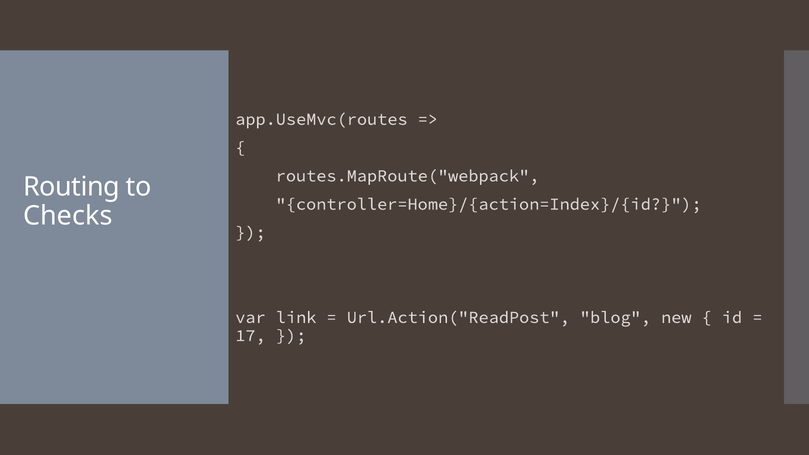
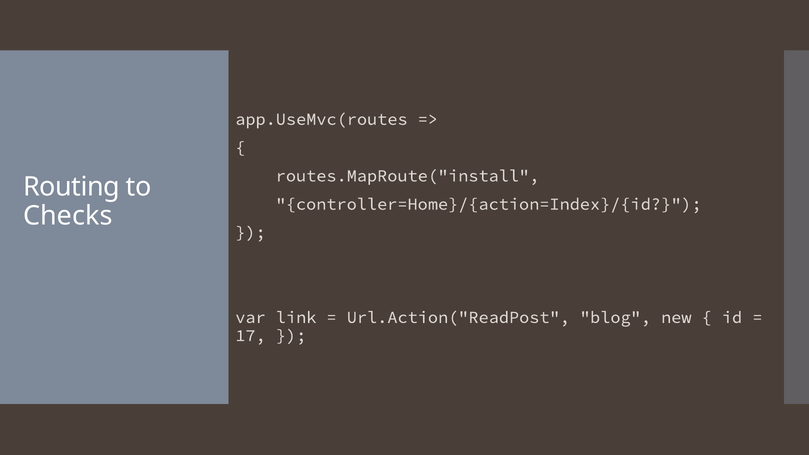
routes.MapRoute("webpack: routes.MapRoute("webpack -> routes.MapRoute("install
